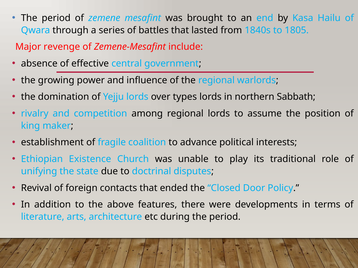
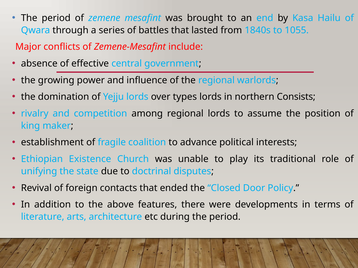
1805: 1805 -> 1055
revenge: revenge -> conflicts
Sabbath: Sabbath -> Consists
